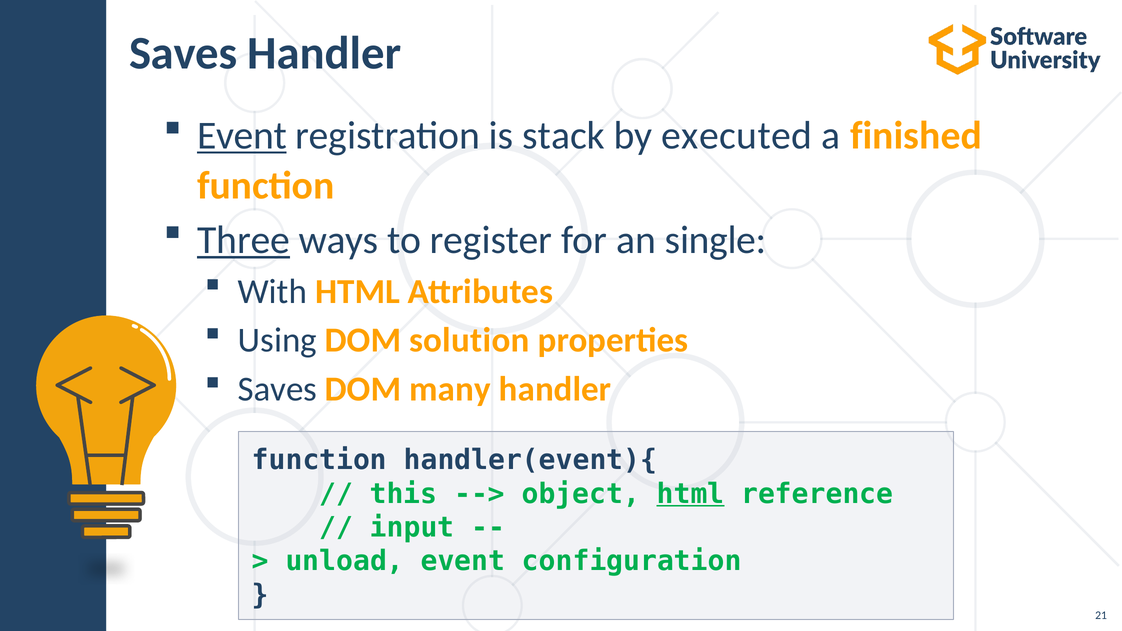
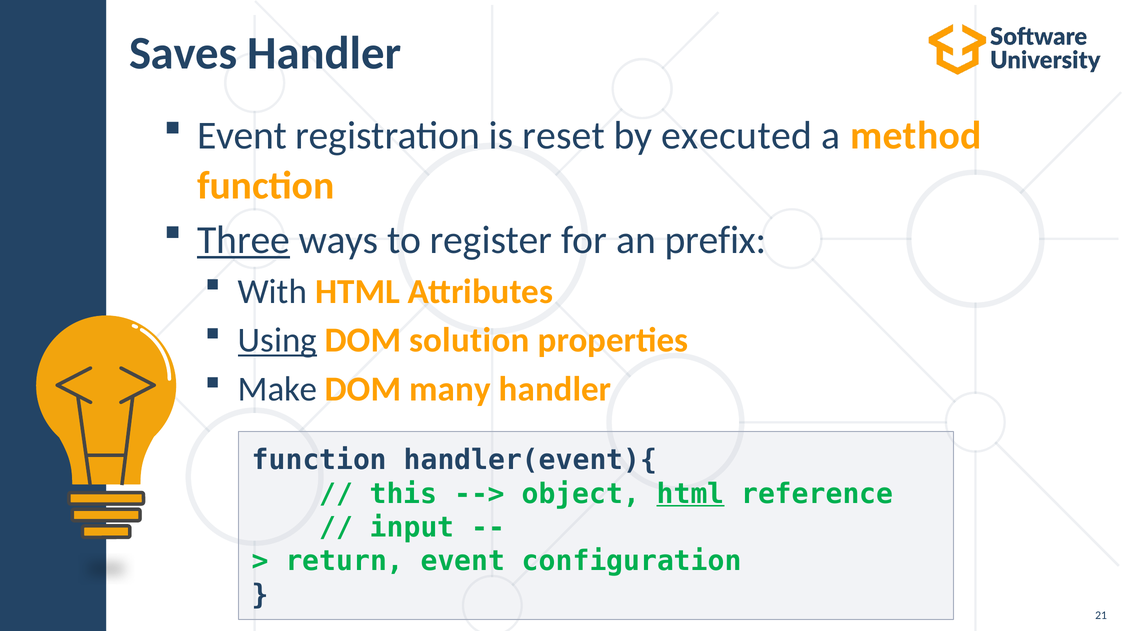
Event at (242, 135) underline: present -> none
stack: stack -> reset
finished: finished -> method
single: single -> prefix
Using underline: none -> present
Saves at (277, 389): Saves -> Make
unload: unload -> return
